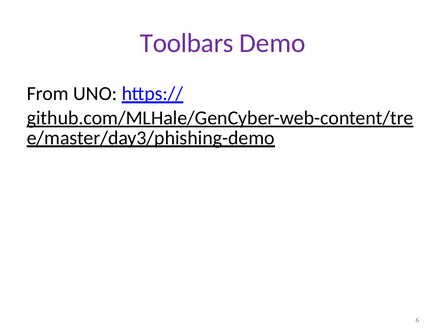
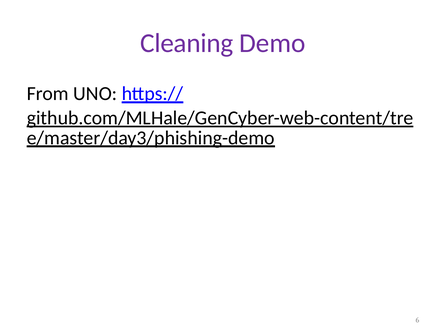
Toolbars: Toolbars -> Cleaning
